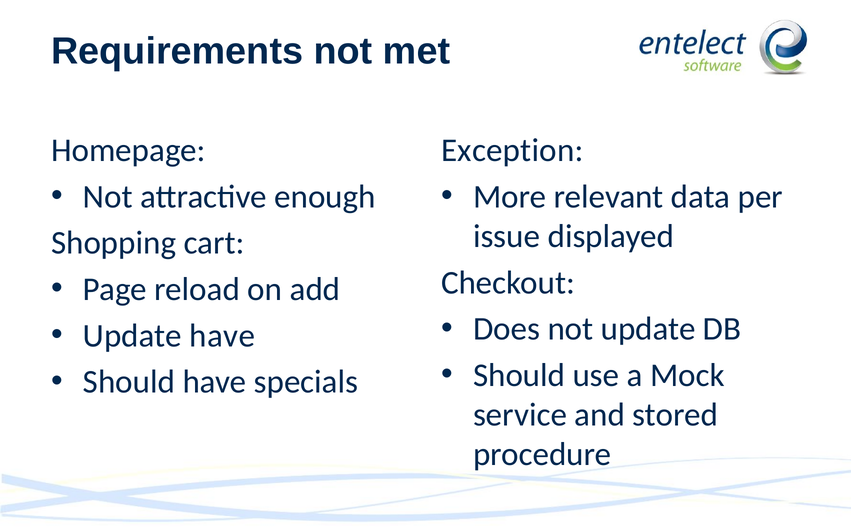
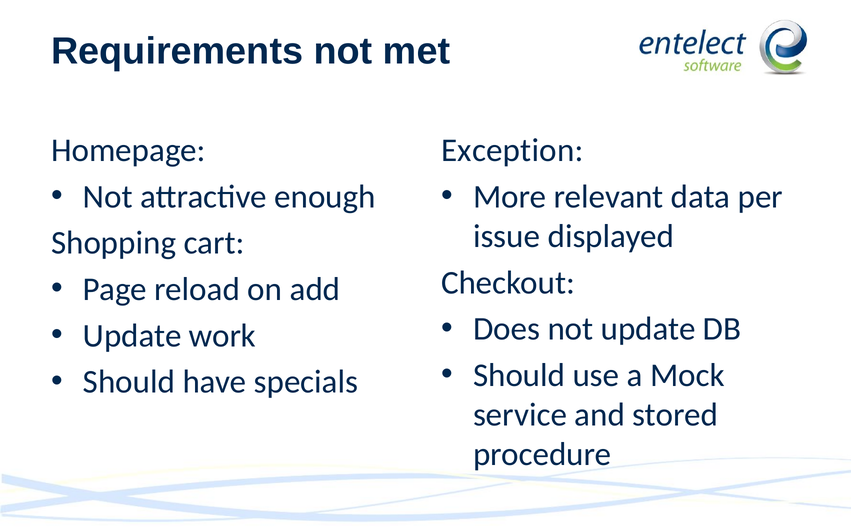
Update have: have -> work
